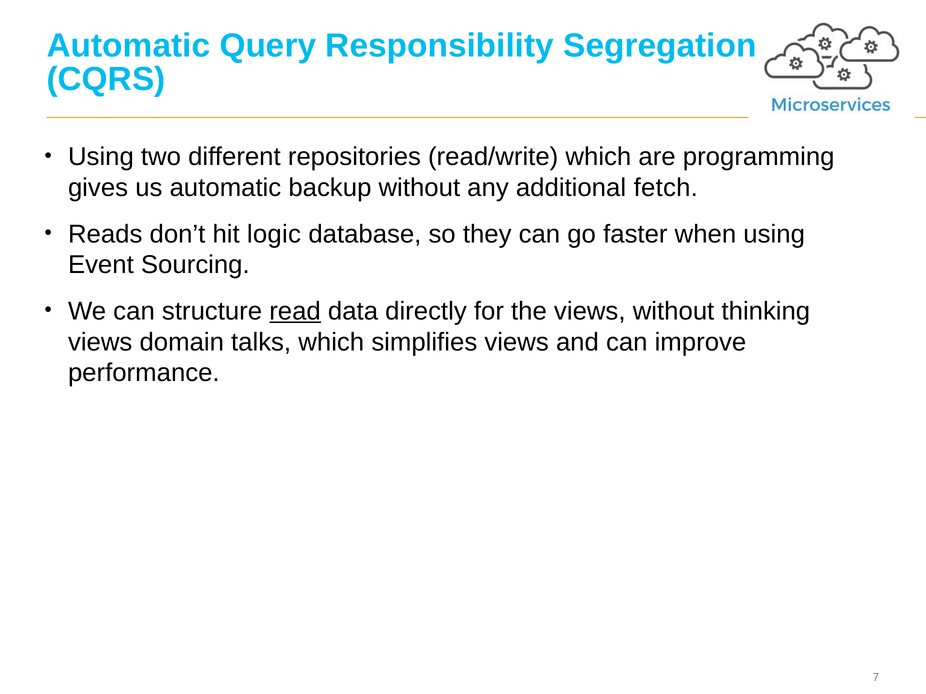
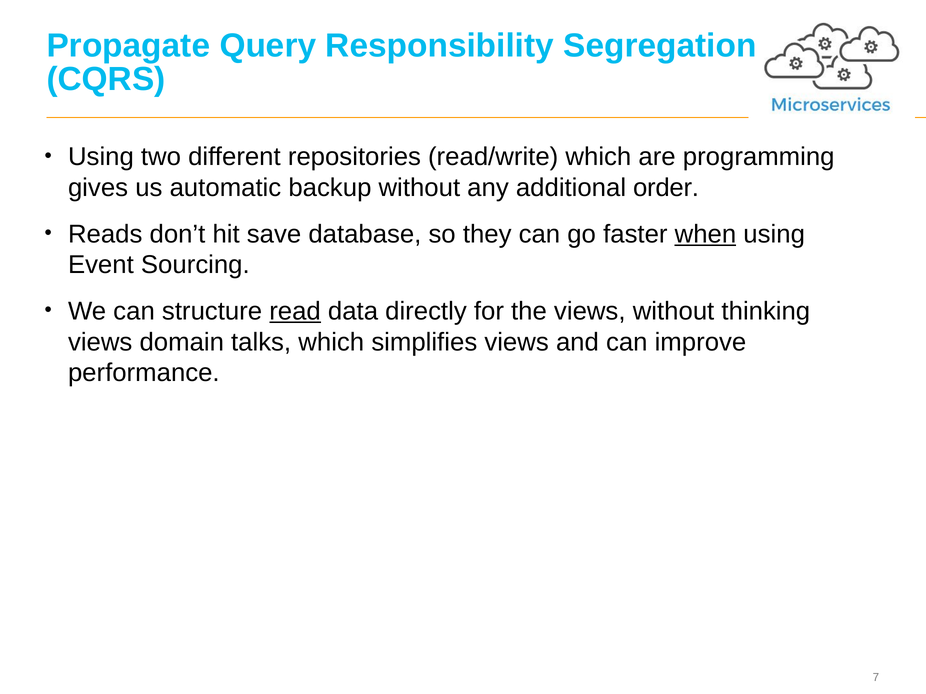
Automatic at (128, 46): Automatic -> Propagate
fetch: fetch -> order
logic: logic -> save
when underline: none -> present
